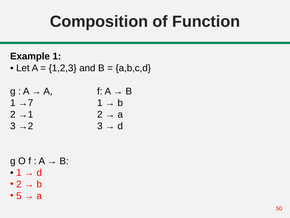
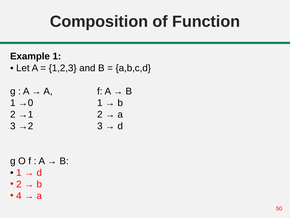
→7: →7 -> →0
5: 5 -> 4
